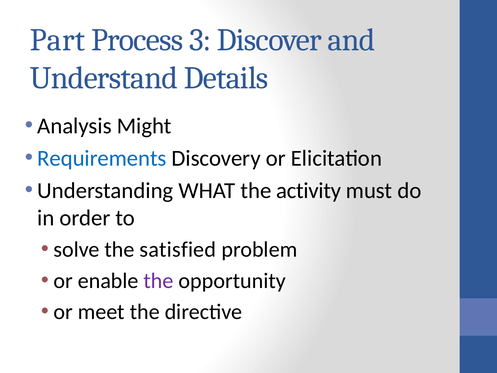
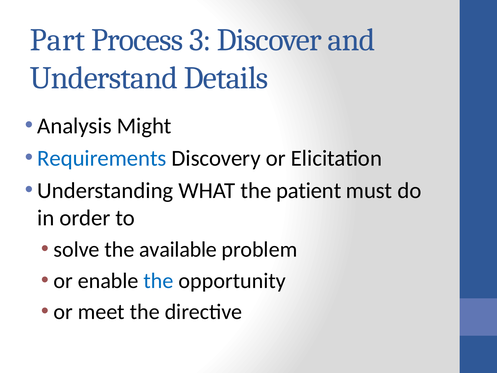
activity: activity -> patient
satisfied: satisfied -> available
the at (159, 281) colour: purple -> blue
